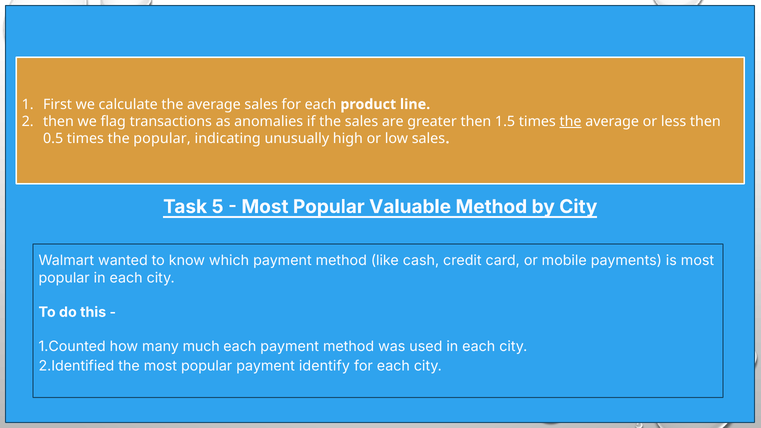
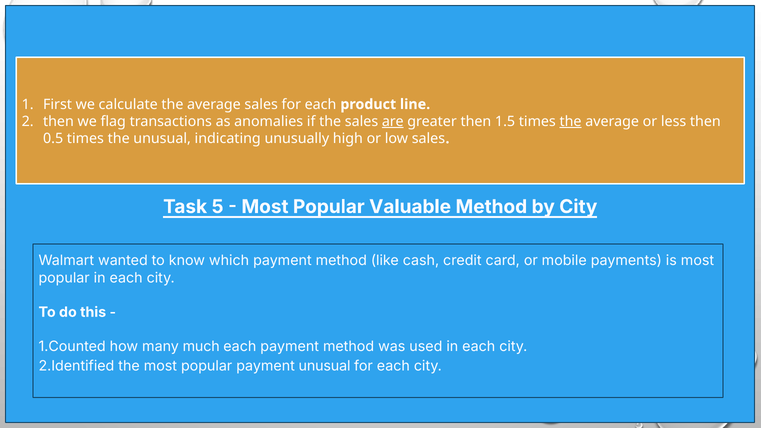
are underline: none -> present
the popular: popular -> unusual
payment identify: identify -> unusual
